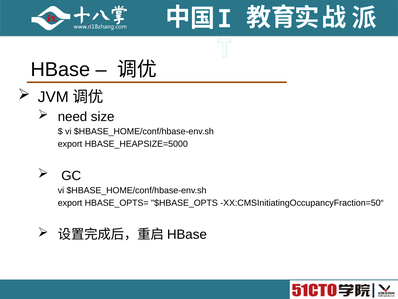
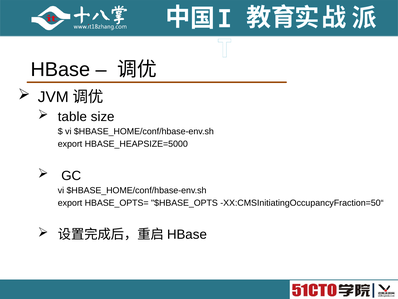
need: need -> table
